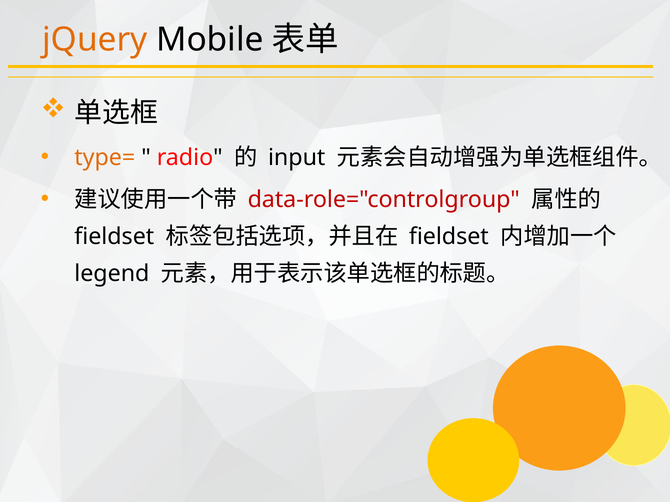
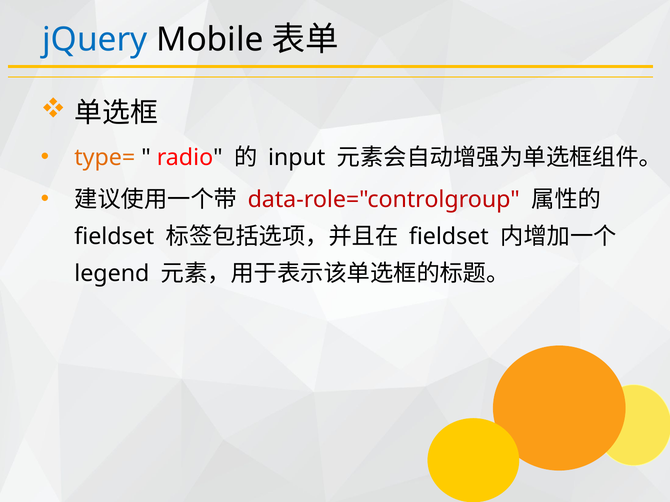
jQuery colour: orange -> blue
